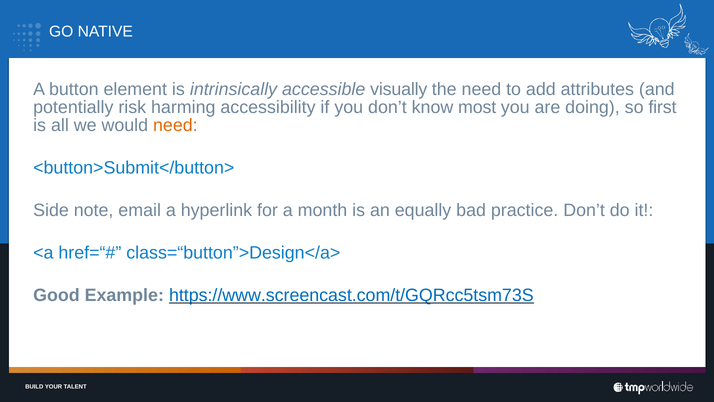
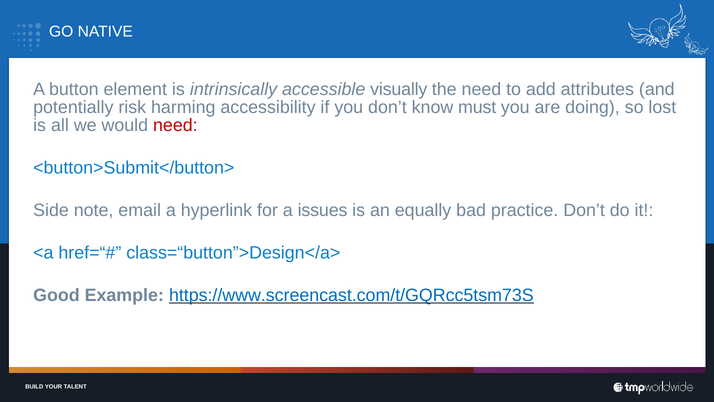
most: most -> must
first: first -> lost
need at (175, 125) colour: orange -> red
month: month -> issues
